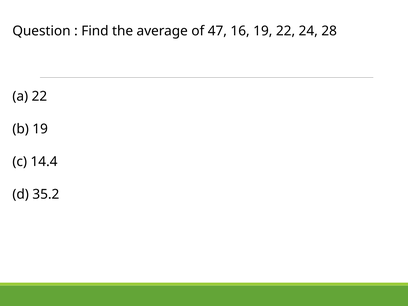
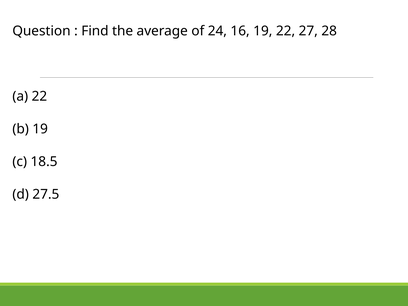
47: 47 -> 24
24: 24 -> 27
14.4: 14.4 -> 18.5
35.2: 35.2 -> 27.5
